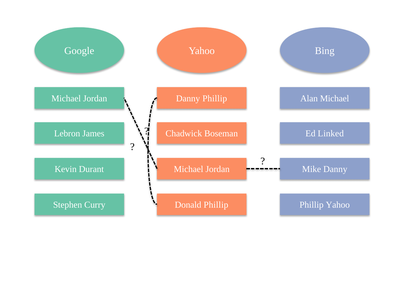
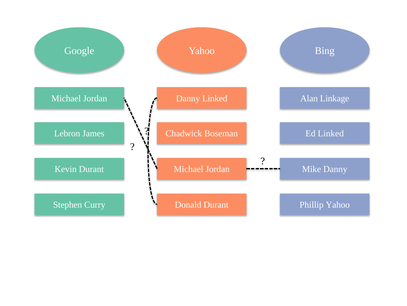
Phillip at (215, 98): Phillip -> Linked
Alan Michael: Michael -> Linkage
Donald Phillip: Phillip -> Durant
